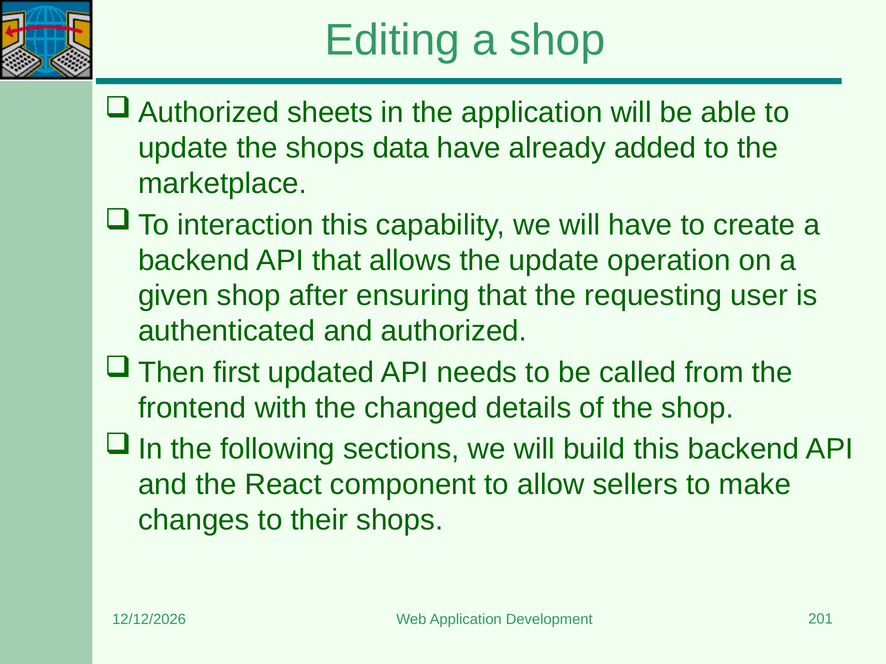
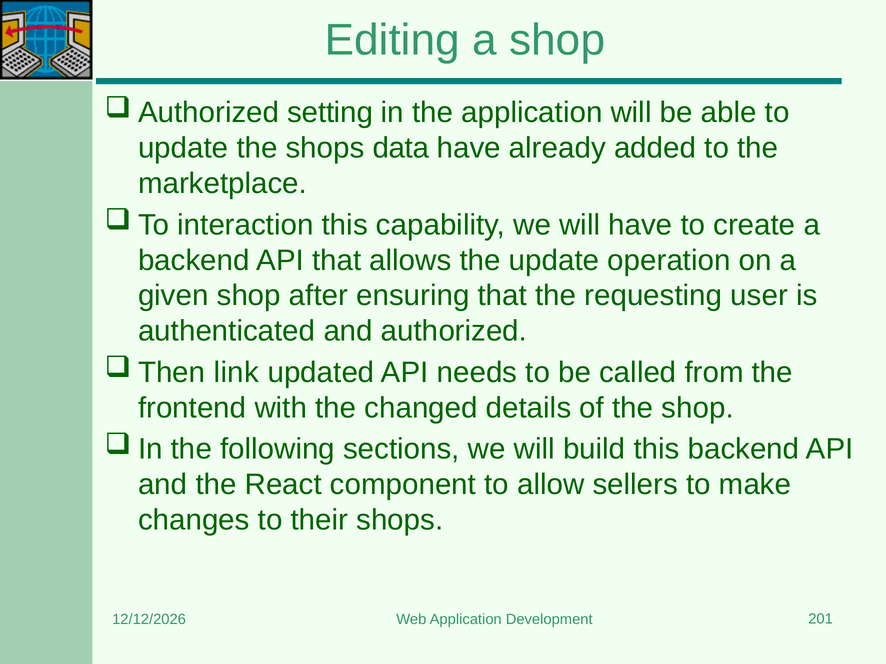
sheets: sheets -> setting
first: first -> link
